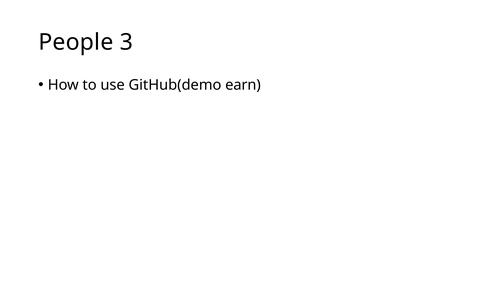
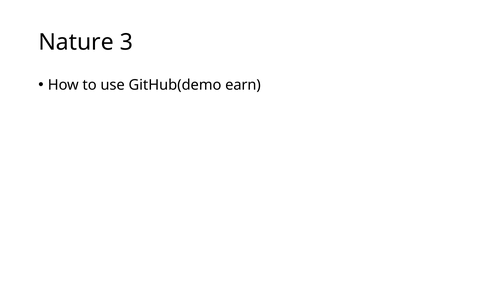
People: People -> Nature
